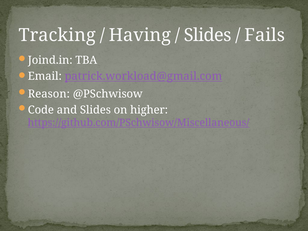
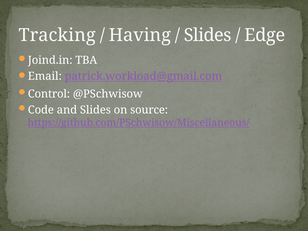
Fails: Fails -> Edge
Reason: Reason -> Control
higher: higher -> source
